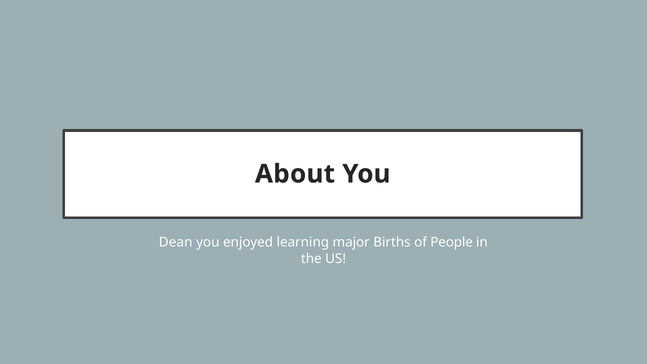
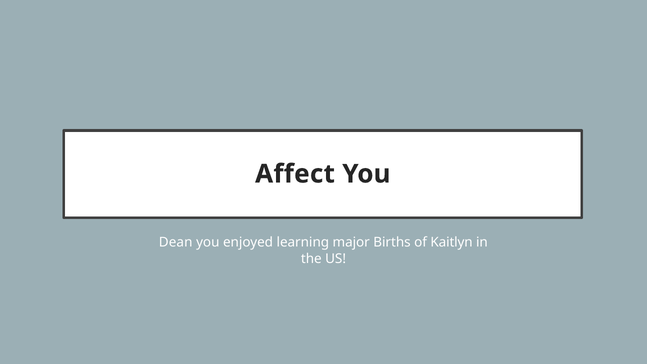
About: About -> Affect
People: People -> Kaitlyn
